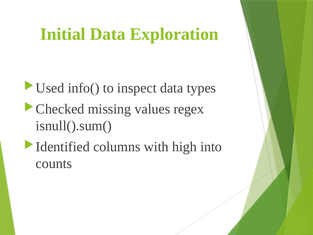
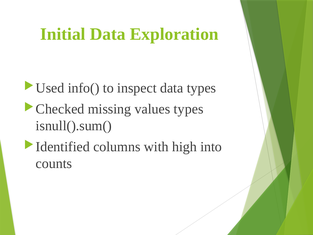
values regex: regex -> types
